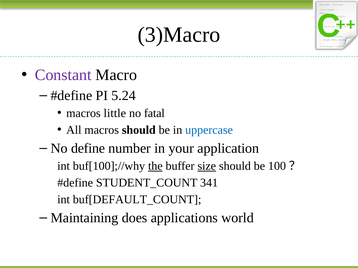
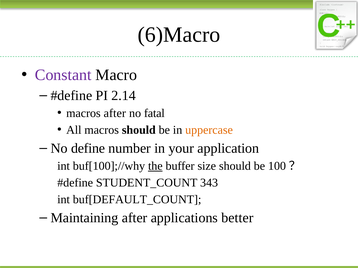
3)Macro: 3)Macro -> 6)Macro
5.24: 5.24 -> 2.14
macros little: little -> after
uppercase colour: blue -> orange
size underline: present -> none
341: 341 -> 343
Maintaining does: does -> after
world: world -> better
